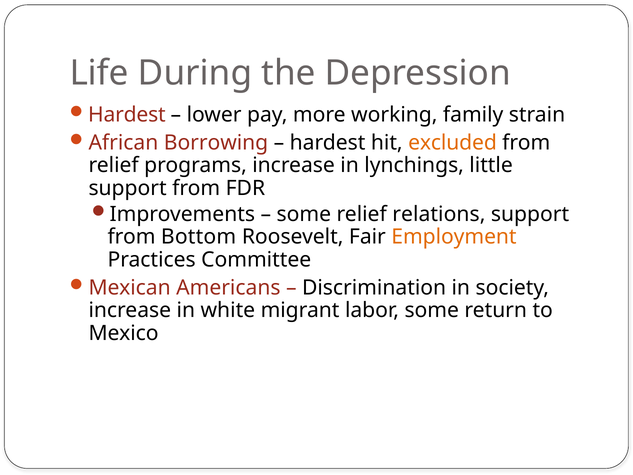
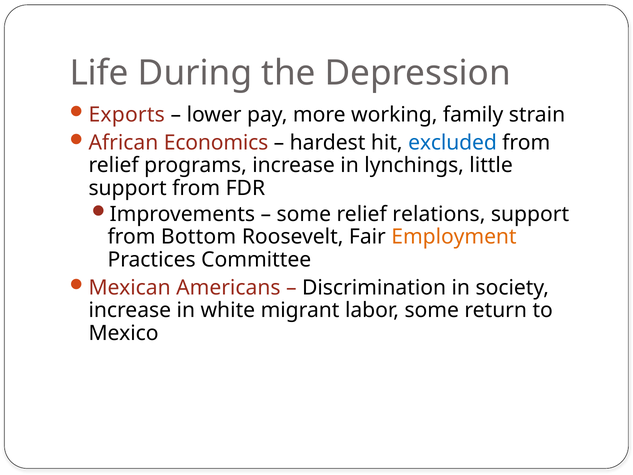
Hardest at (127, 115): Hardest -> Exports
Borrowing: Borrowing -> Economics
excluded colour: orange -> blue
